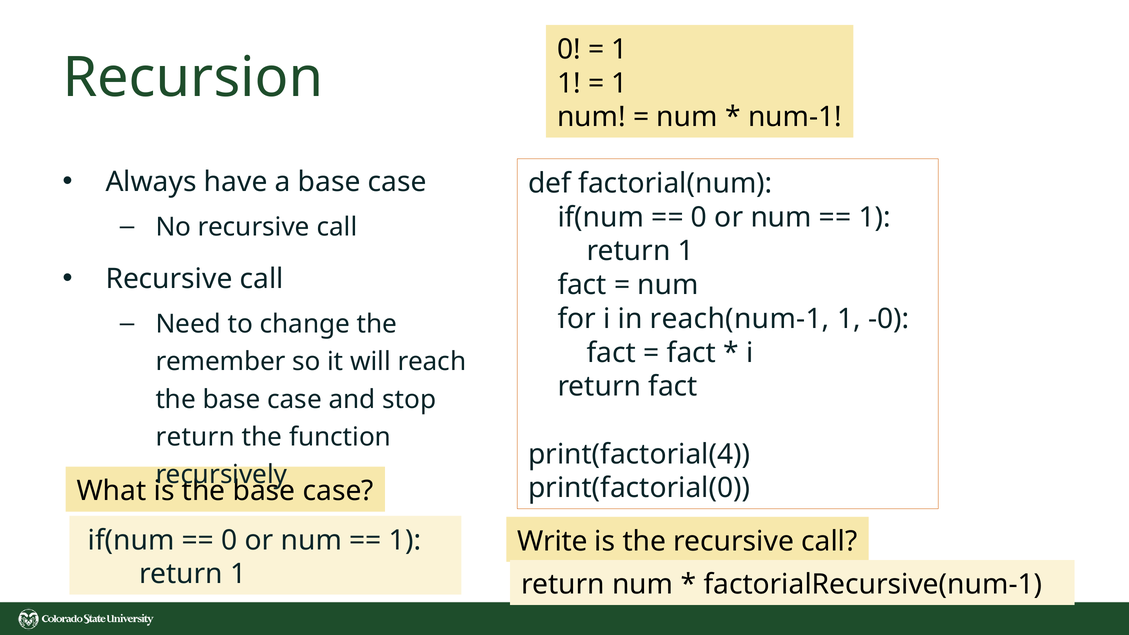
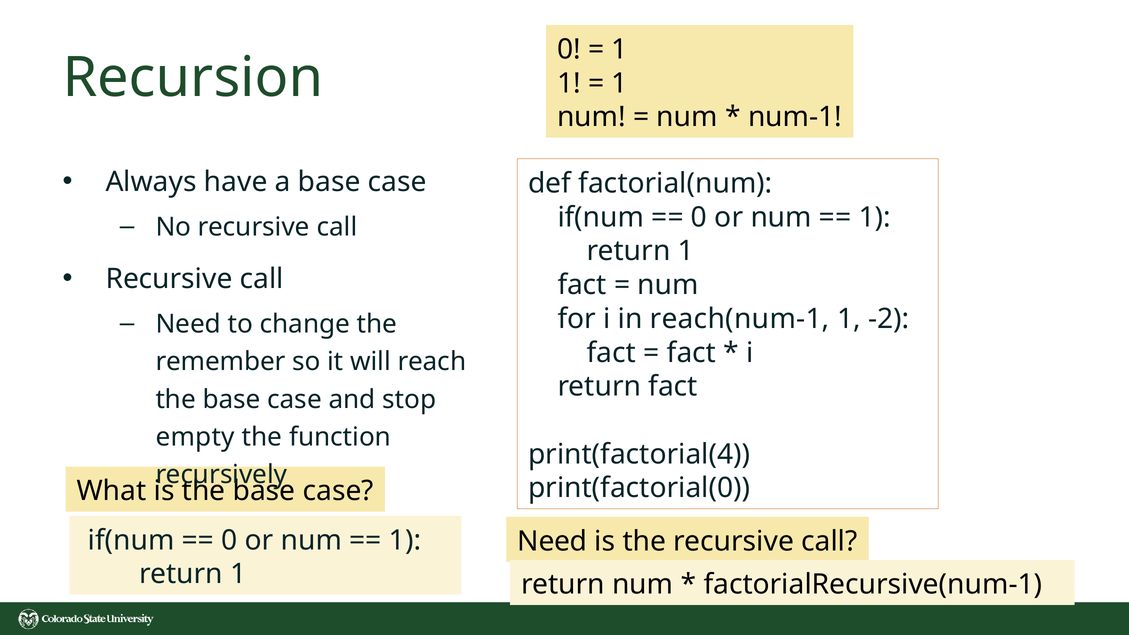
-0: -0 -> -2
return at (195, 437): return -> empty
Write at (552, 541): Write -> Need
